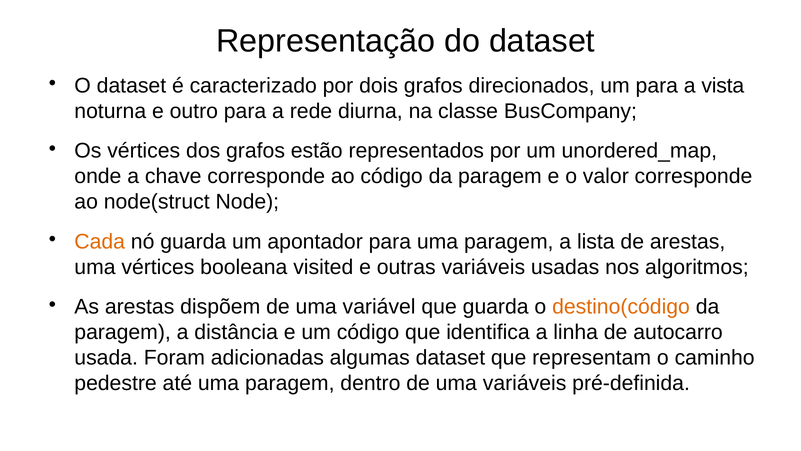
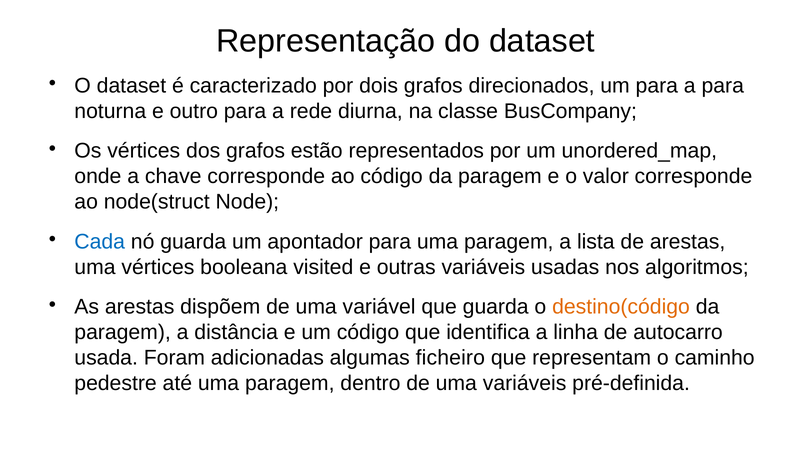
a vista: vista -> para
Cada colour: orange -> blue
algumas dataset: dataset -> ficheiro
